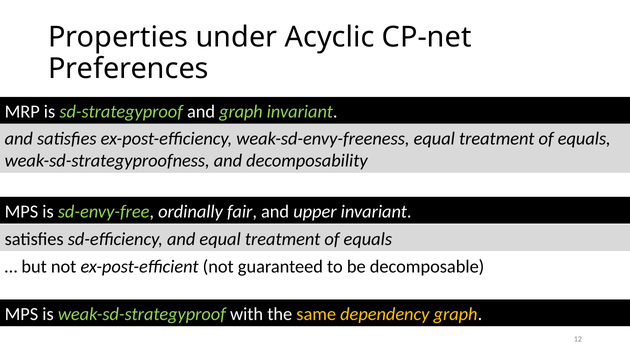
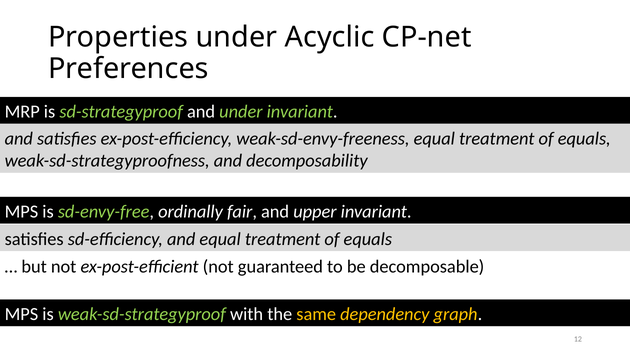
and graph: graph -> under
